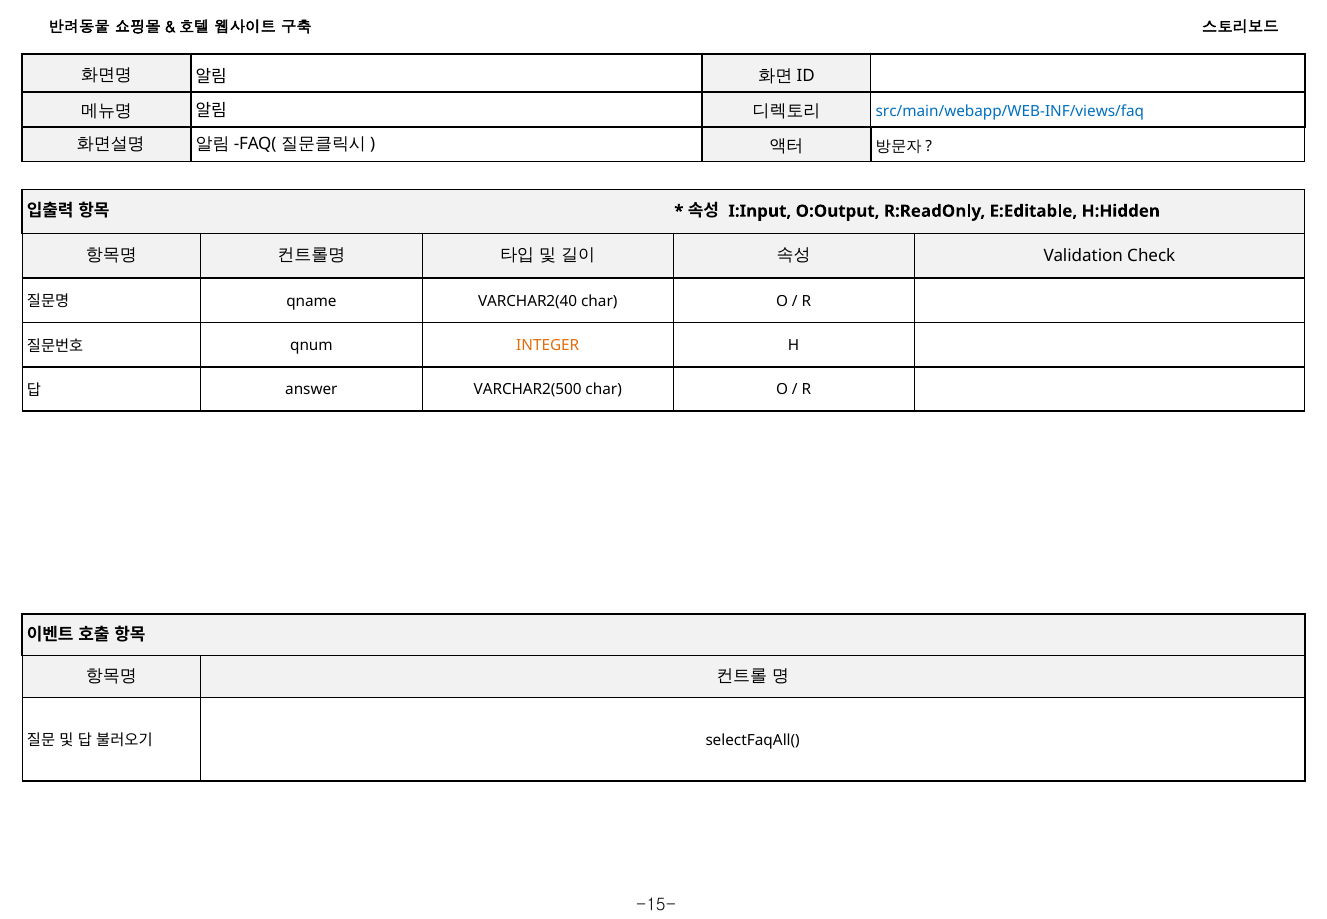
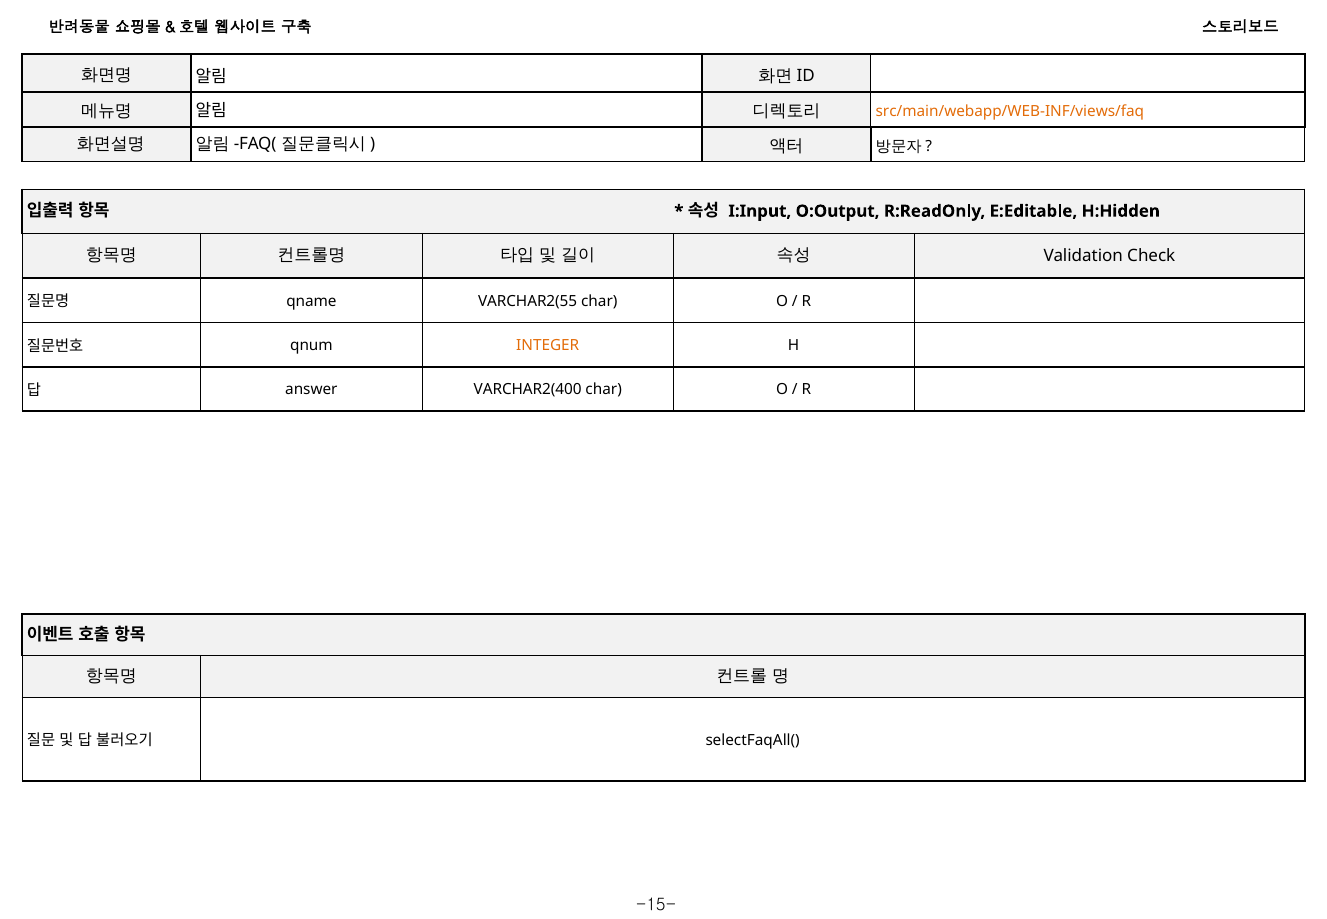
src/main/webapp/WEB-INF/views/faq colour: blue -> orange
VARCHAR2(40: VARCHAR2(40 -> VARCHAR2(55
VARCHAR2(500: VARCHAR2(500 -> VARCHAR2(400
